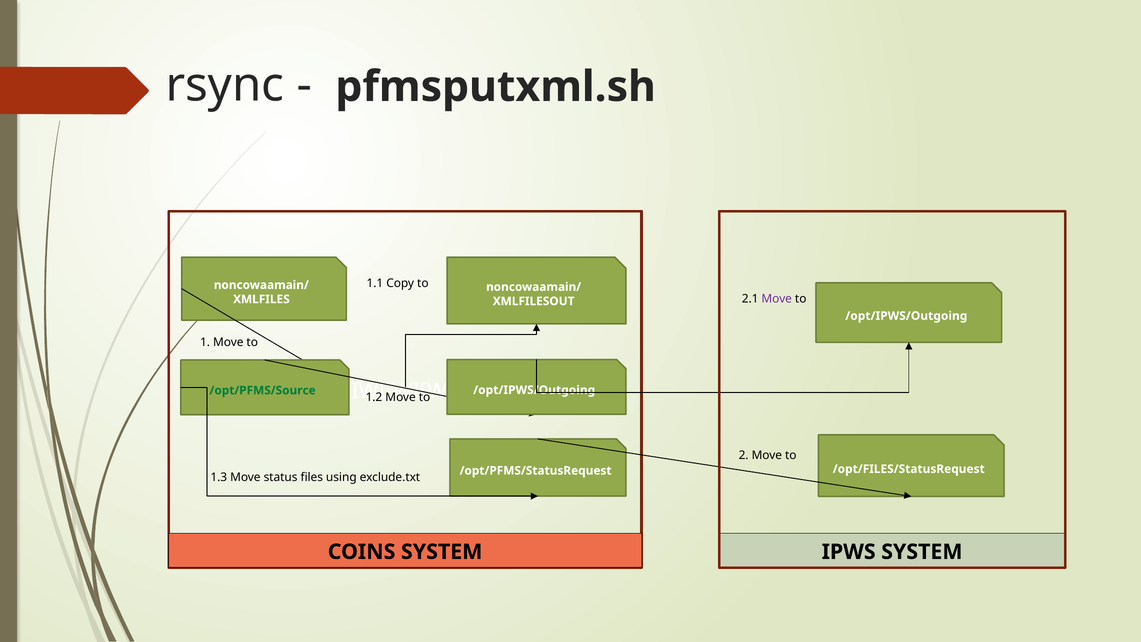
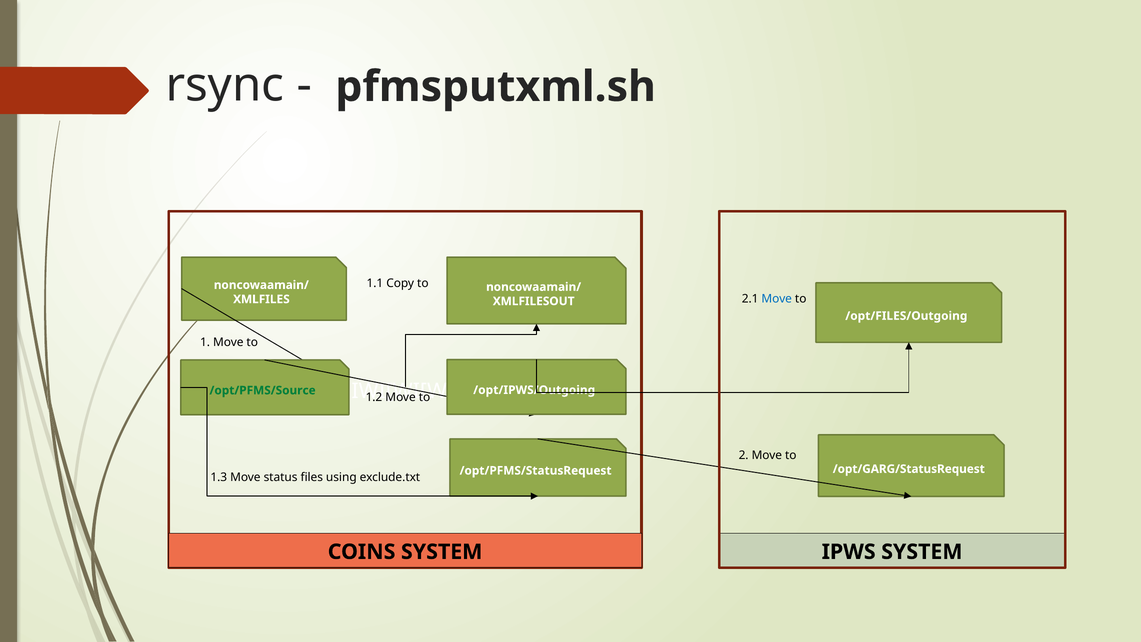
Move at (777, 299) colour: purple -> blue
/opt/IPWS/Outgoing at (906, 316): /opt/IPWS/Outgoing -> /opt/FILES/Outgoing
/opt/FILES/StatusRequest: /opt/FILES/StatusRequest -> /opt/GARG/StatusRequest
